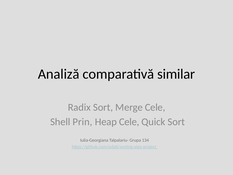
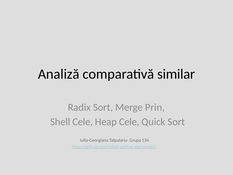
Merge Cele: Cele -> Prin
Shell Prin: Prin -> Cele
